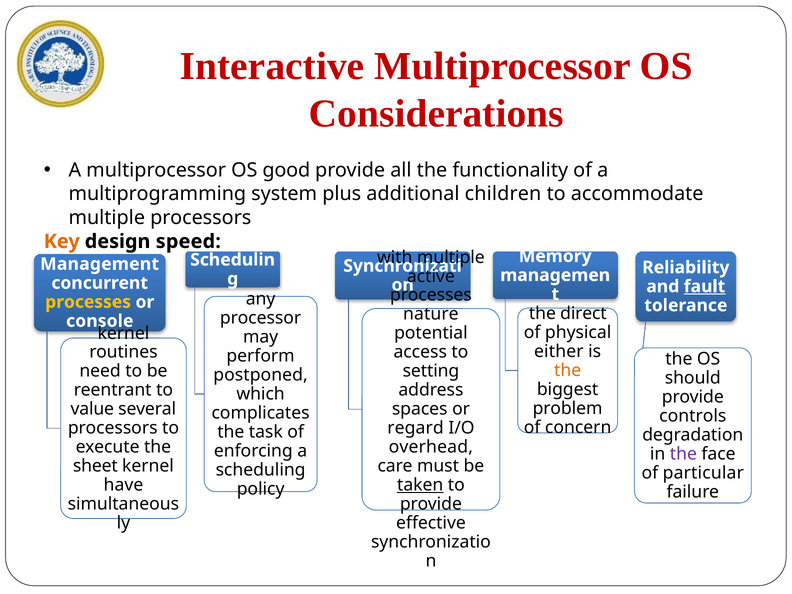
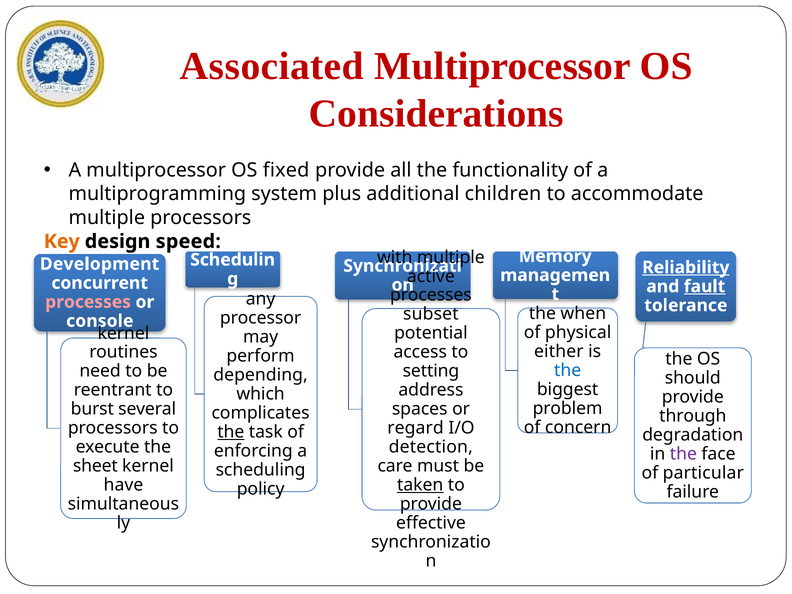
Interactive: Interactive -> Associated
good: good -> fixed
Management: Management -> Development
Reliability underline: none -> present
processes at (88, 302) colour: yellow -> pink
direct: direct -> when
nature: nature -> subset
the at (568, 370) colour: orange -> blue
postponed: postponed -> depending
value: value -> burst
controls: controls -> through
the at (231, 432) underline: none -> present
overhead: overhead -> detection
